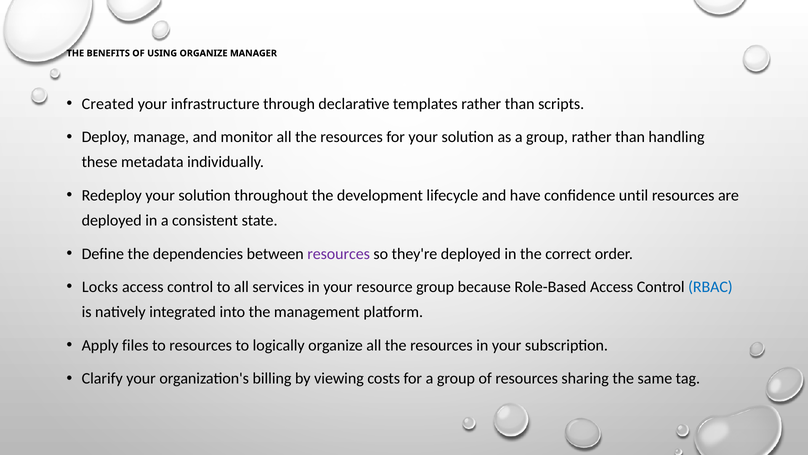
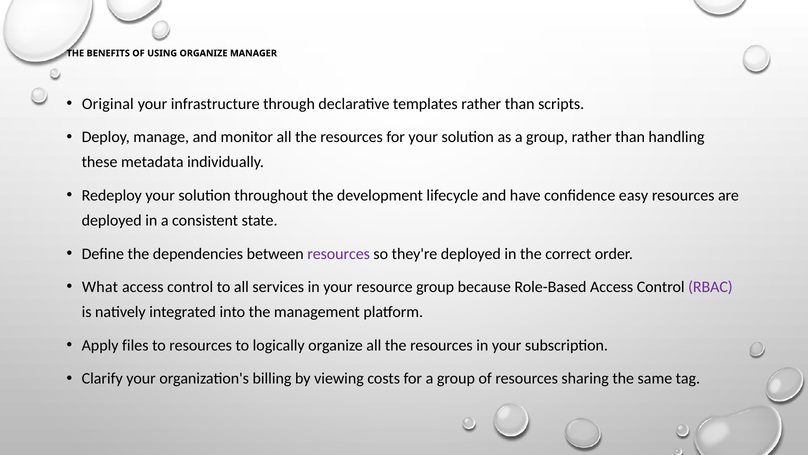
Created: Created -> Original
until: until -> easy
Locks: Locks -> What
RBAC colour: blue -> purple
